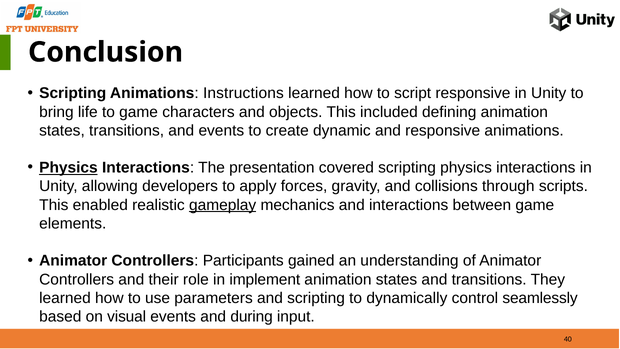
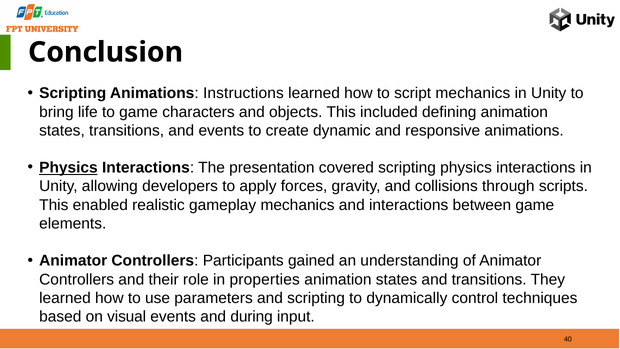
script responsive: responsive -> mechanics
gameplay underline: present -> none
implement: implement -> properties
seamlessly: seamlessly -> techniques
